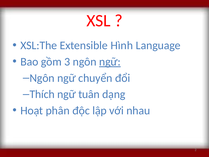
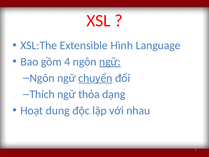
3: 3 -> 4
chuyển underline: none -> present
tuân: tuân -> thỏa
phân: phân -> dung
